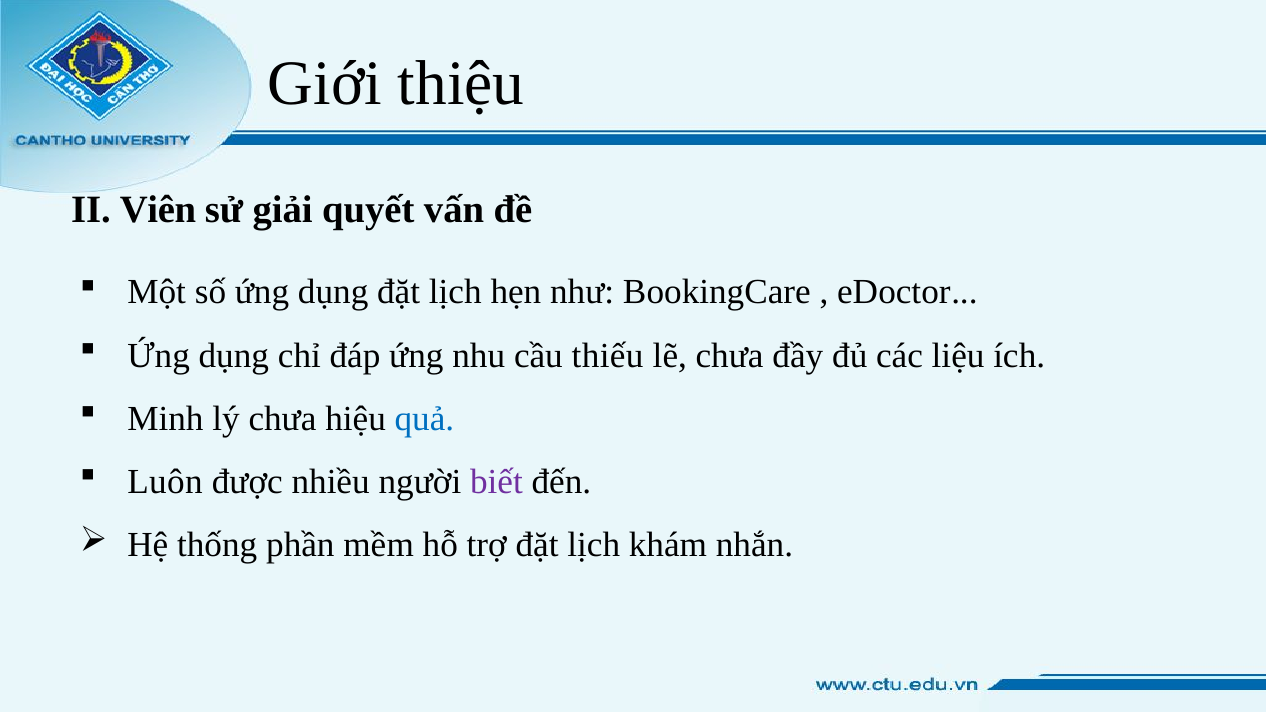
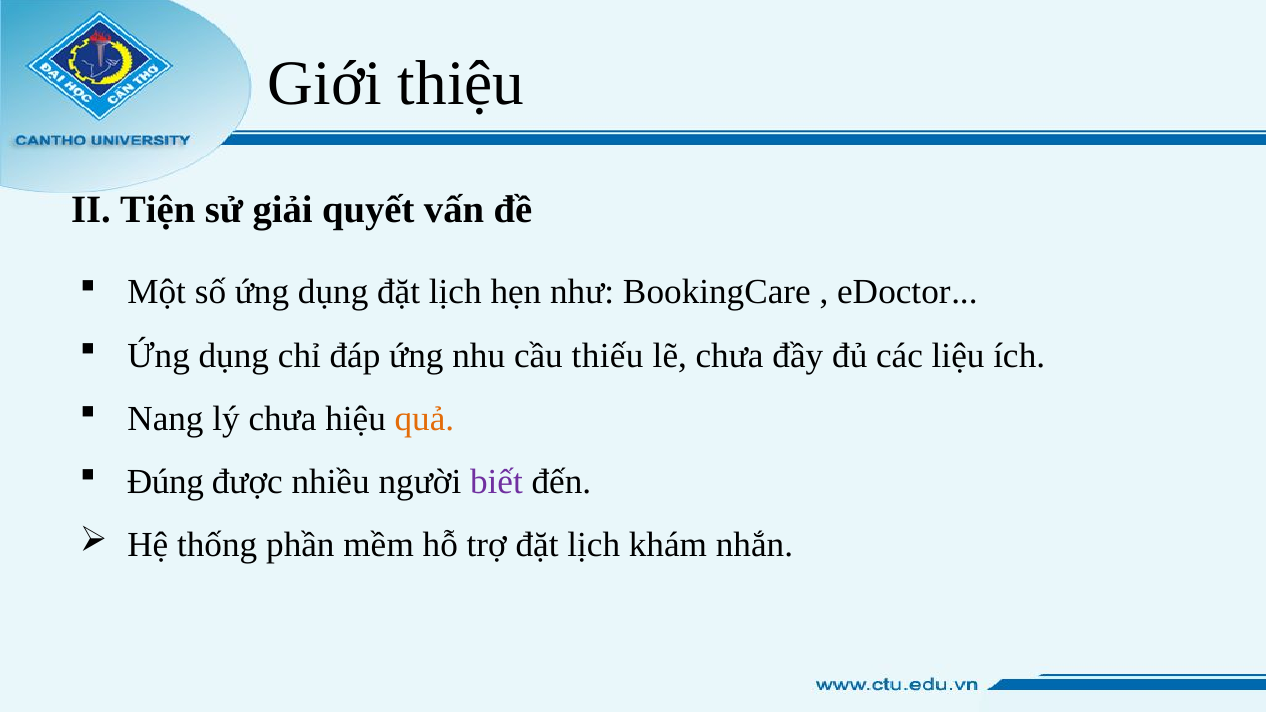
Viên: Viên -> Tiện
Minh: Minh -> Nang
quả colour: blue -> orange
Luôn: Luôn -> Đúng
